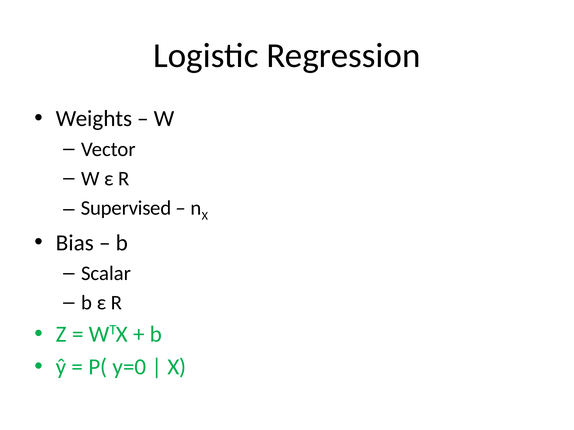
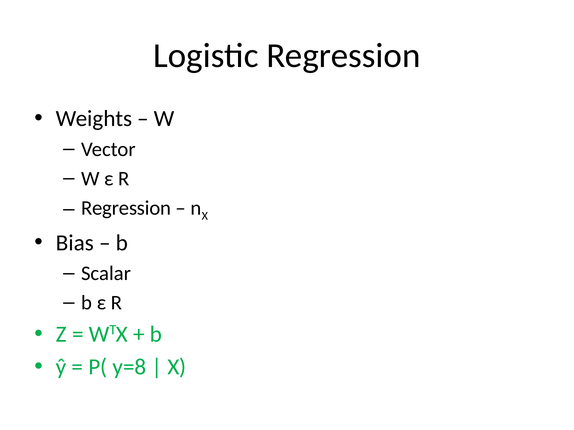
Supervised at (126, 208): Supervised -> Regression
y=0: y=0 -> y=8
